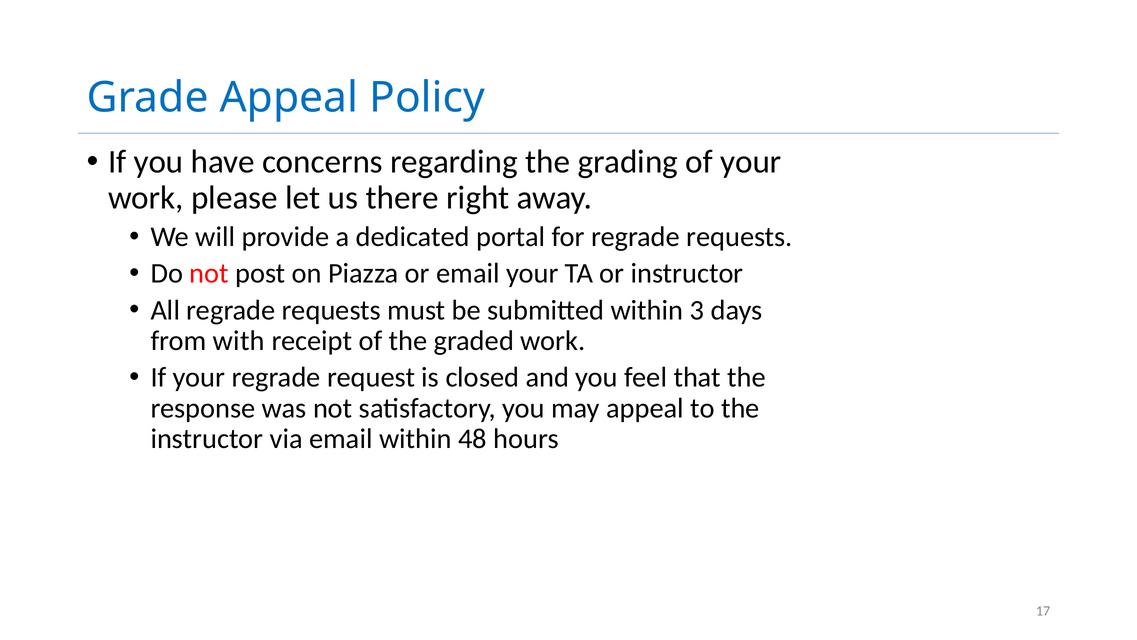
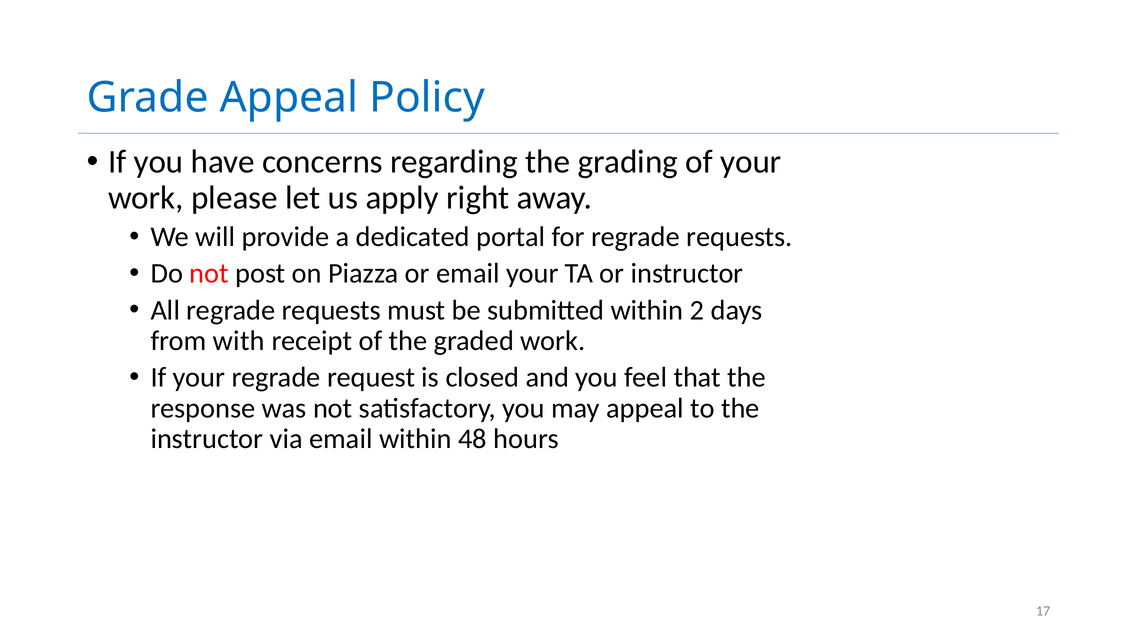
there: there -> apply
3: 3 -> 2
